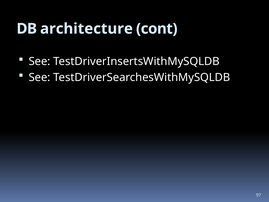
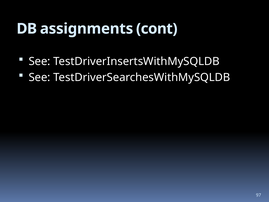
architecture: architecture -> assignments
